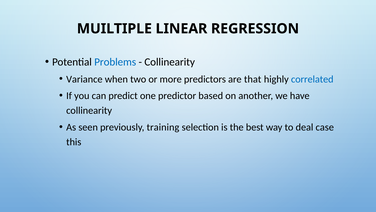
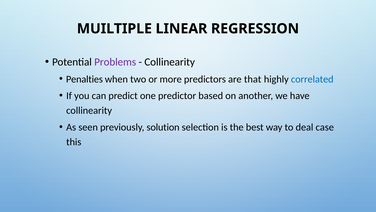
Problems colour: blue -> purple
Variance: Variance -> Penalties
training: training -> solution
